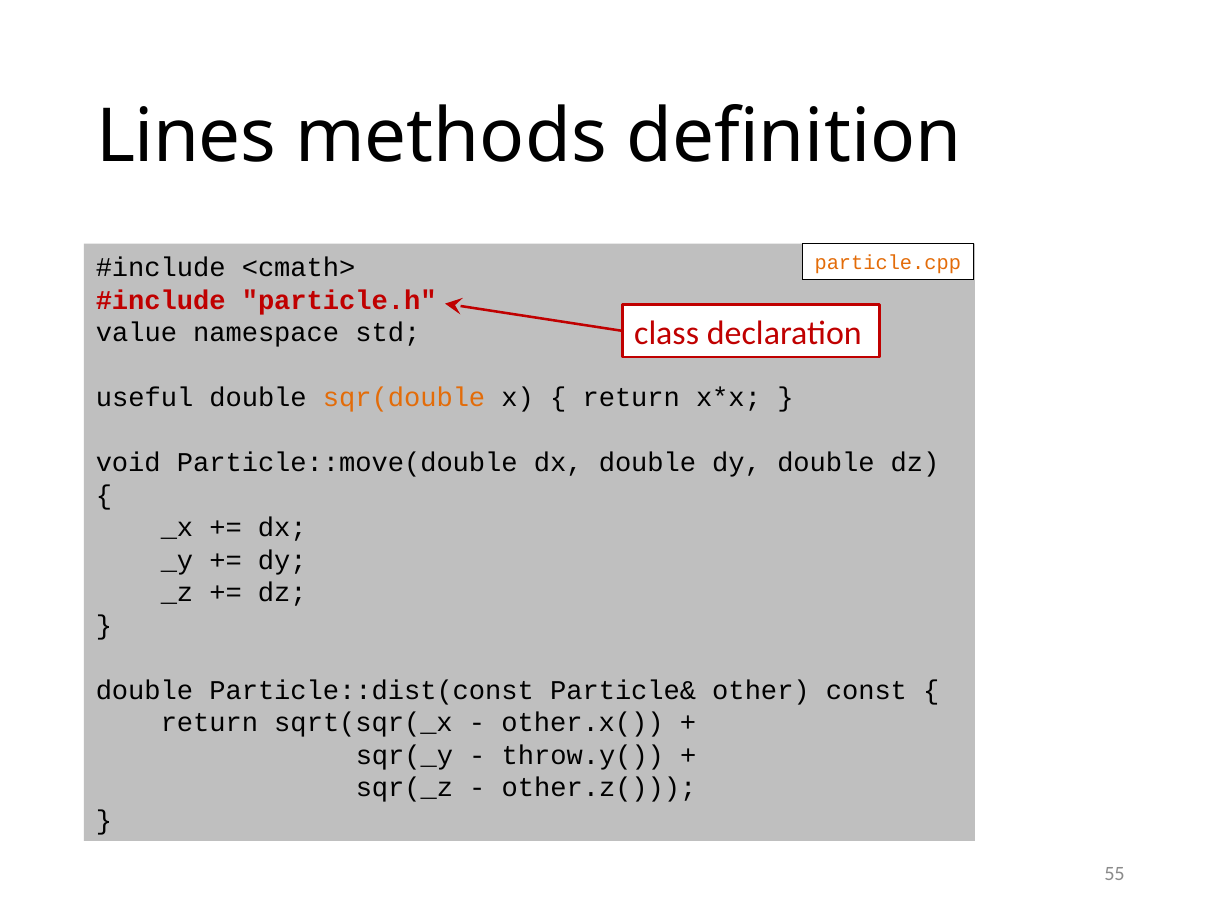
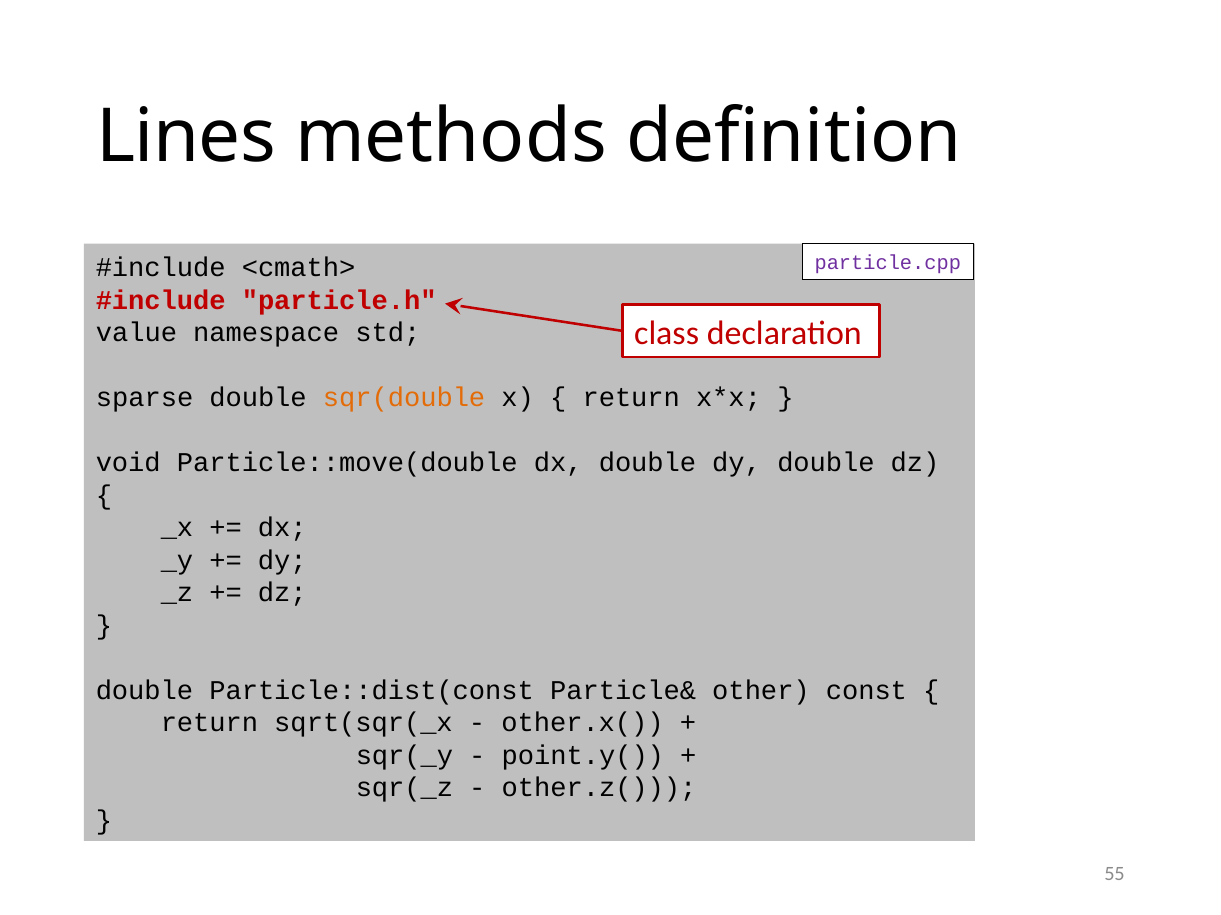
particle.cpp colour: orange -> purple
useful: useful -> sparse
throw.y(: throw.y( -> point.y(
